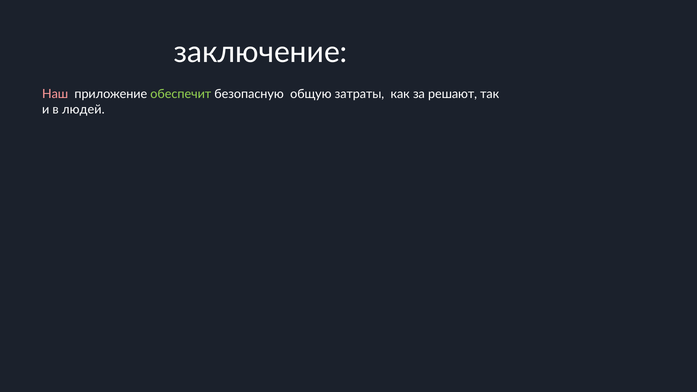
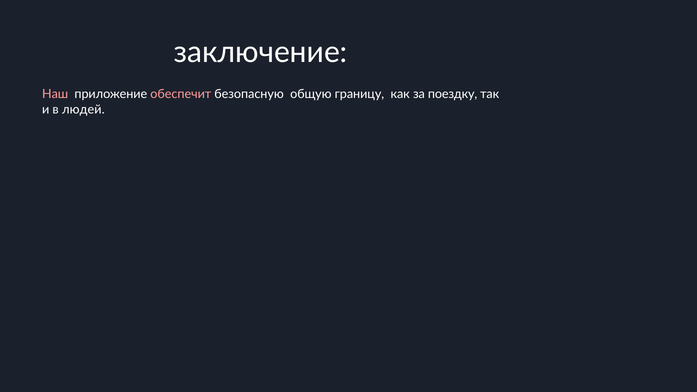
обеспечит colour: light green -> pink
затраты: затраты -> границу
решают: решают -> поездку
